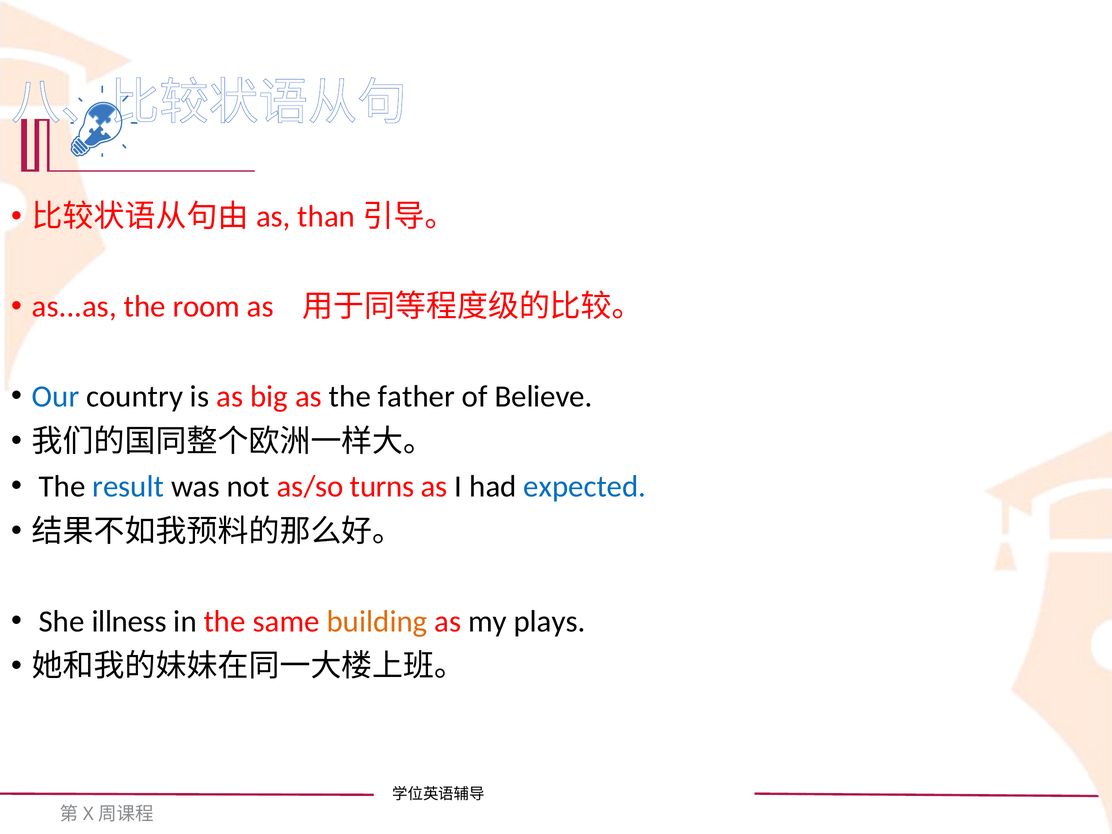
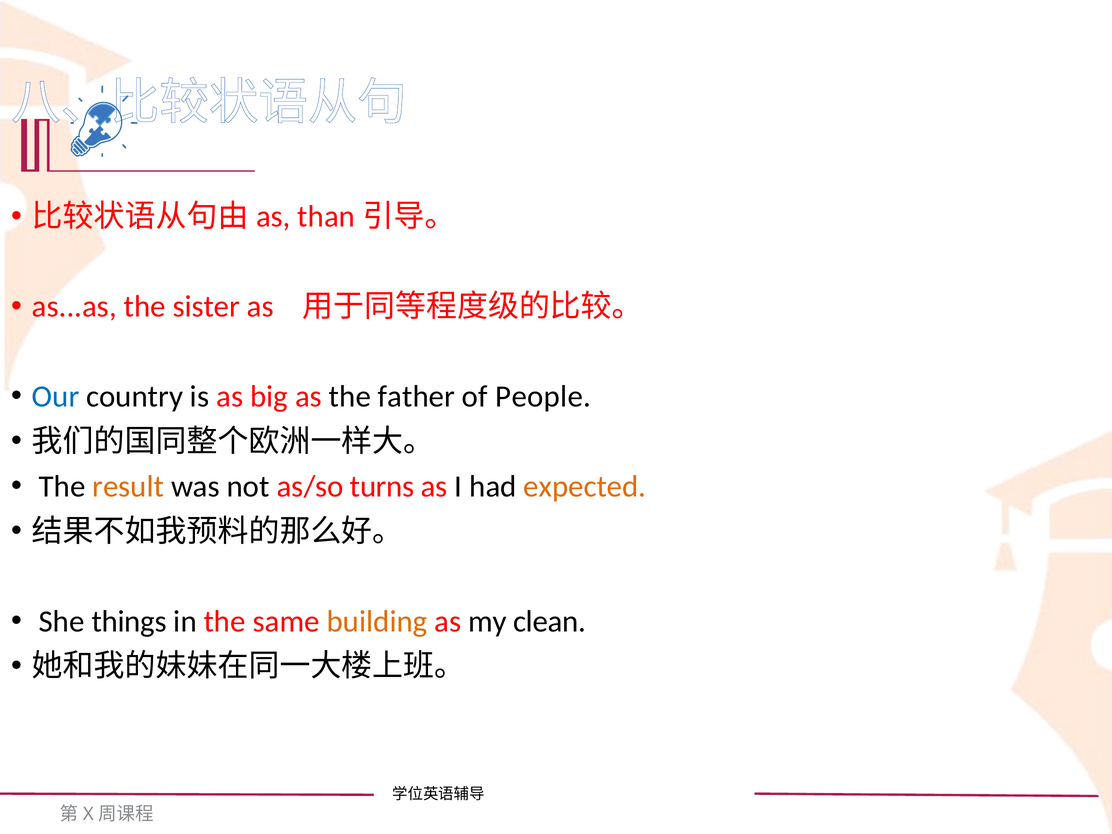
room: room -> sister
Believe: Believe -> People
result colour: blue -> orange
expected colour: blue -> orange
illness: illness -> things
plays: plays -> clean
